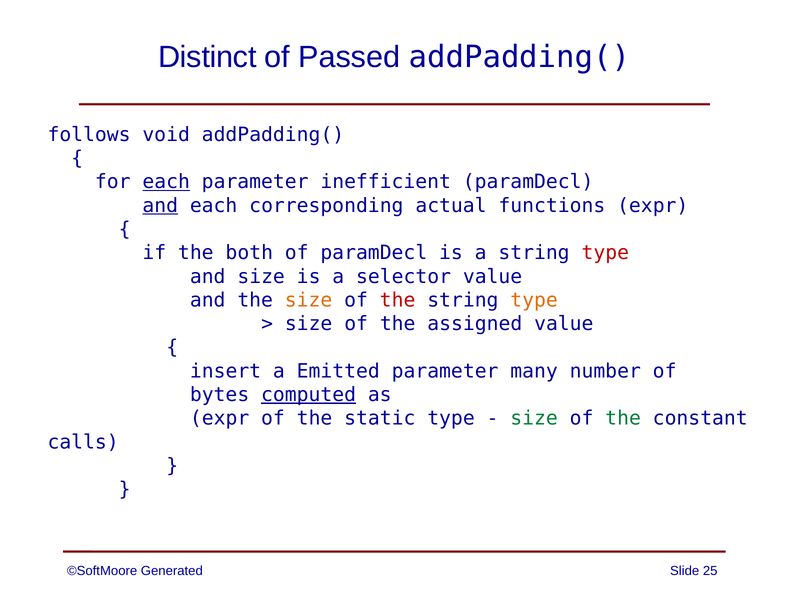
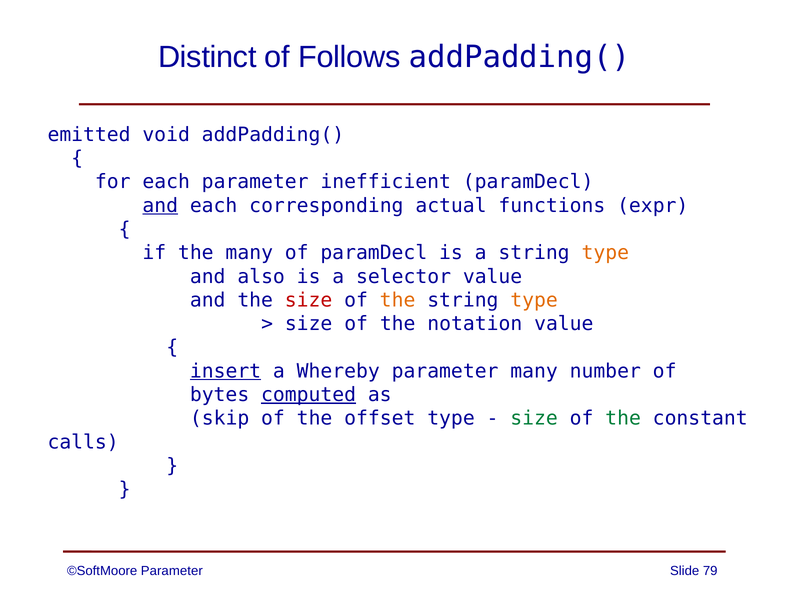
Passed: Passed -> Follows
follows: follows -> emitted
each at (166, 182) underline: present -> none
the both: both -> many
type at (605, 253) colour: red -> orange
and size: size -> also
size at (309, 301) colour: orange -> red
the at (398, 301) colour: red -> orange
assigned: assigned -> notation
insert underline: none -> present
Emitted: Emitted -> Whereby
expr at (220, 419): expr -> skip
static: static -> offset
©SoftMoore Generated: Generated -> Parameter
25: 25 -> 79
